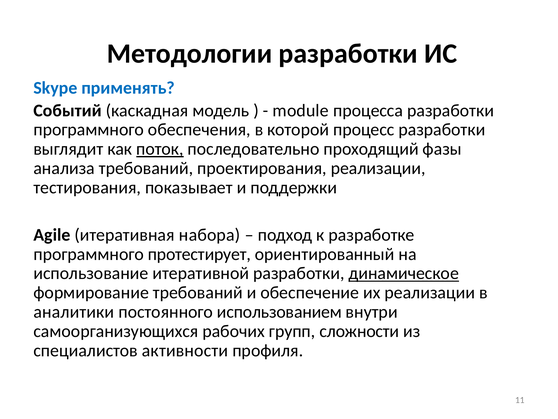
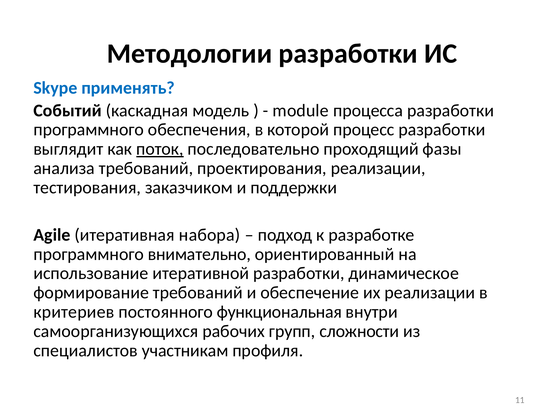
показывает: показывает -> заказчиком
протестирует: протестирует -> внимательно
динамическое underline: present -> none
аналитики: аналитики -> критериев
использованием: использованием -> функциональная
активности: активности -> участникам
